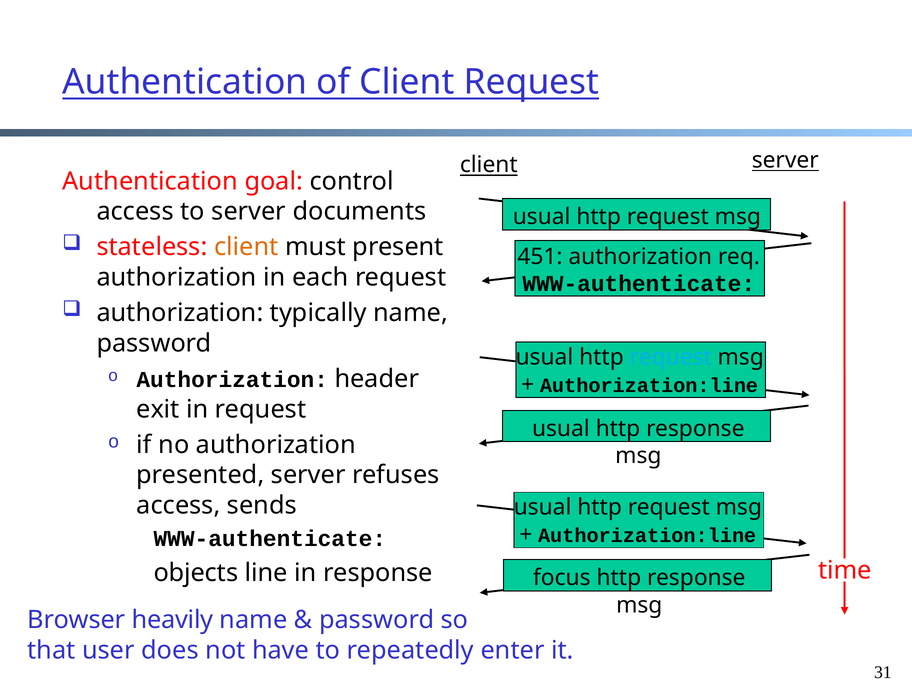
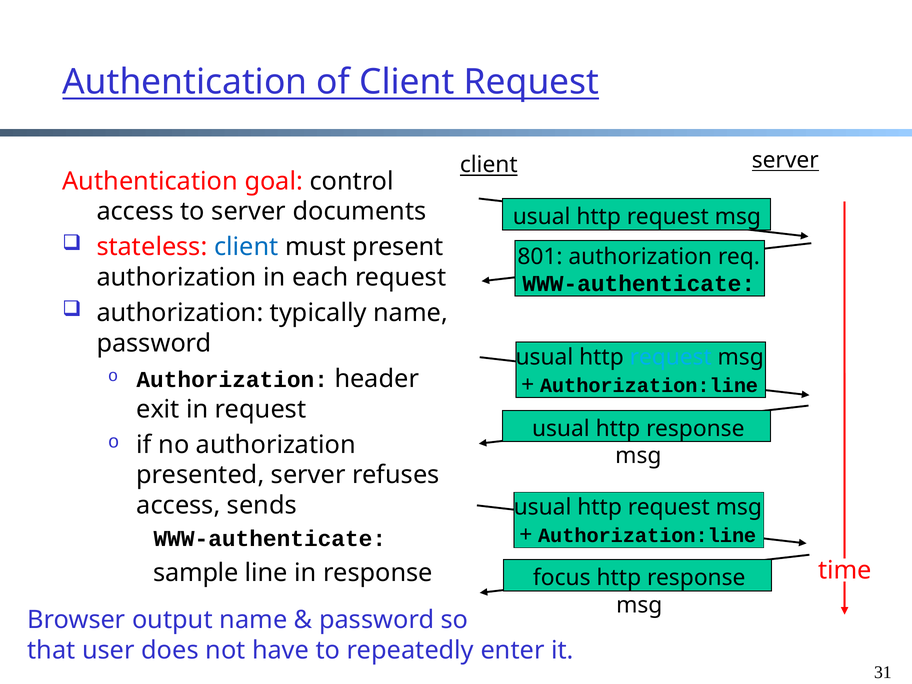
client at (246, 247) colour: orange -> blue
451: 451 -> 801
objects: objects -> sample
heavily: heavily -> output
